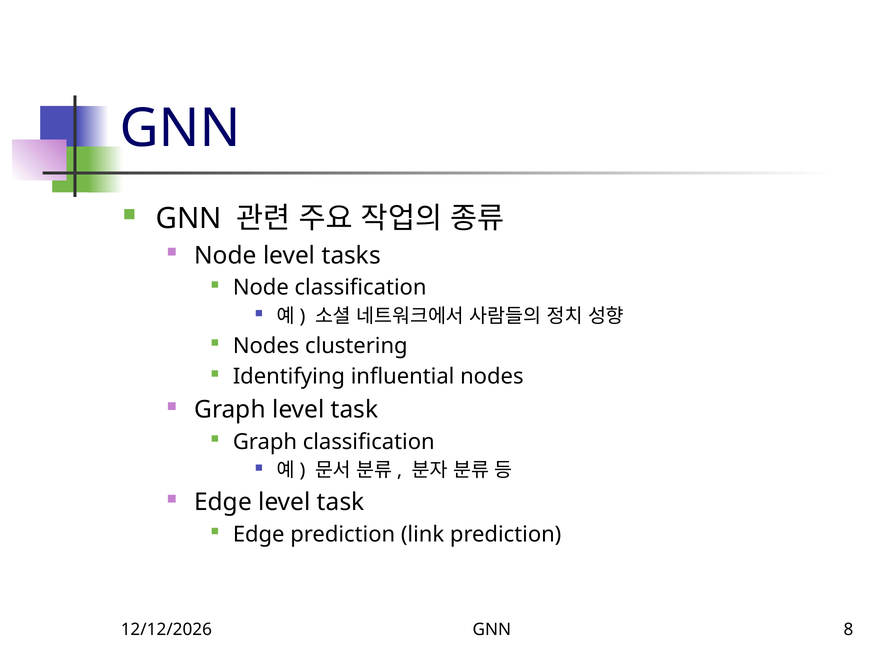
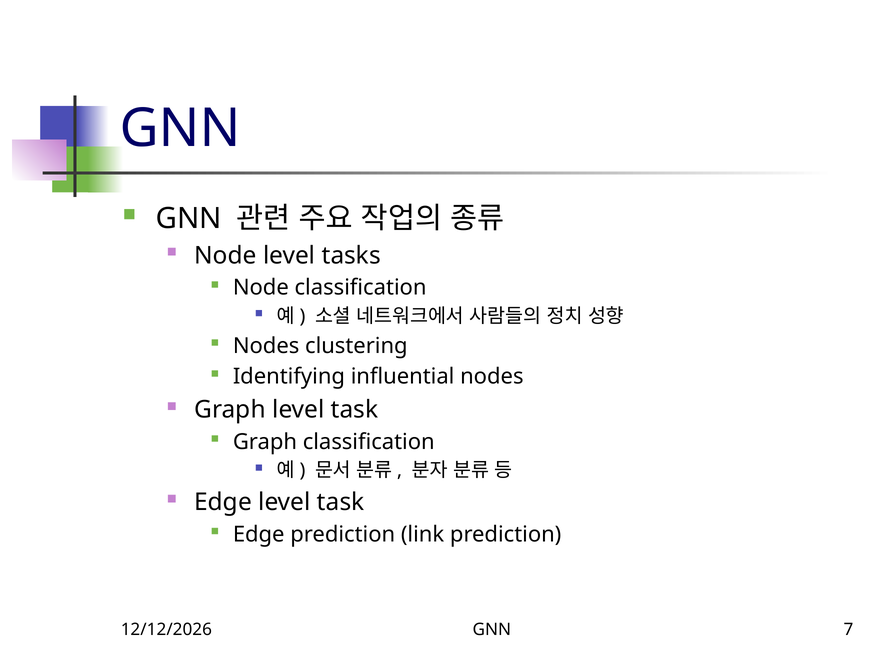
8: 8 -> 7
